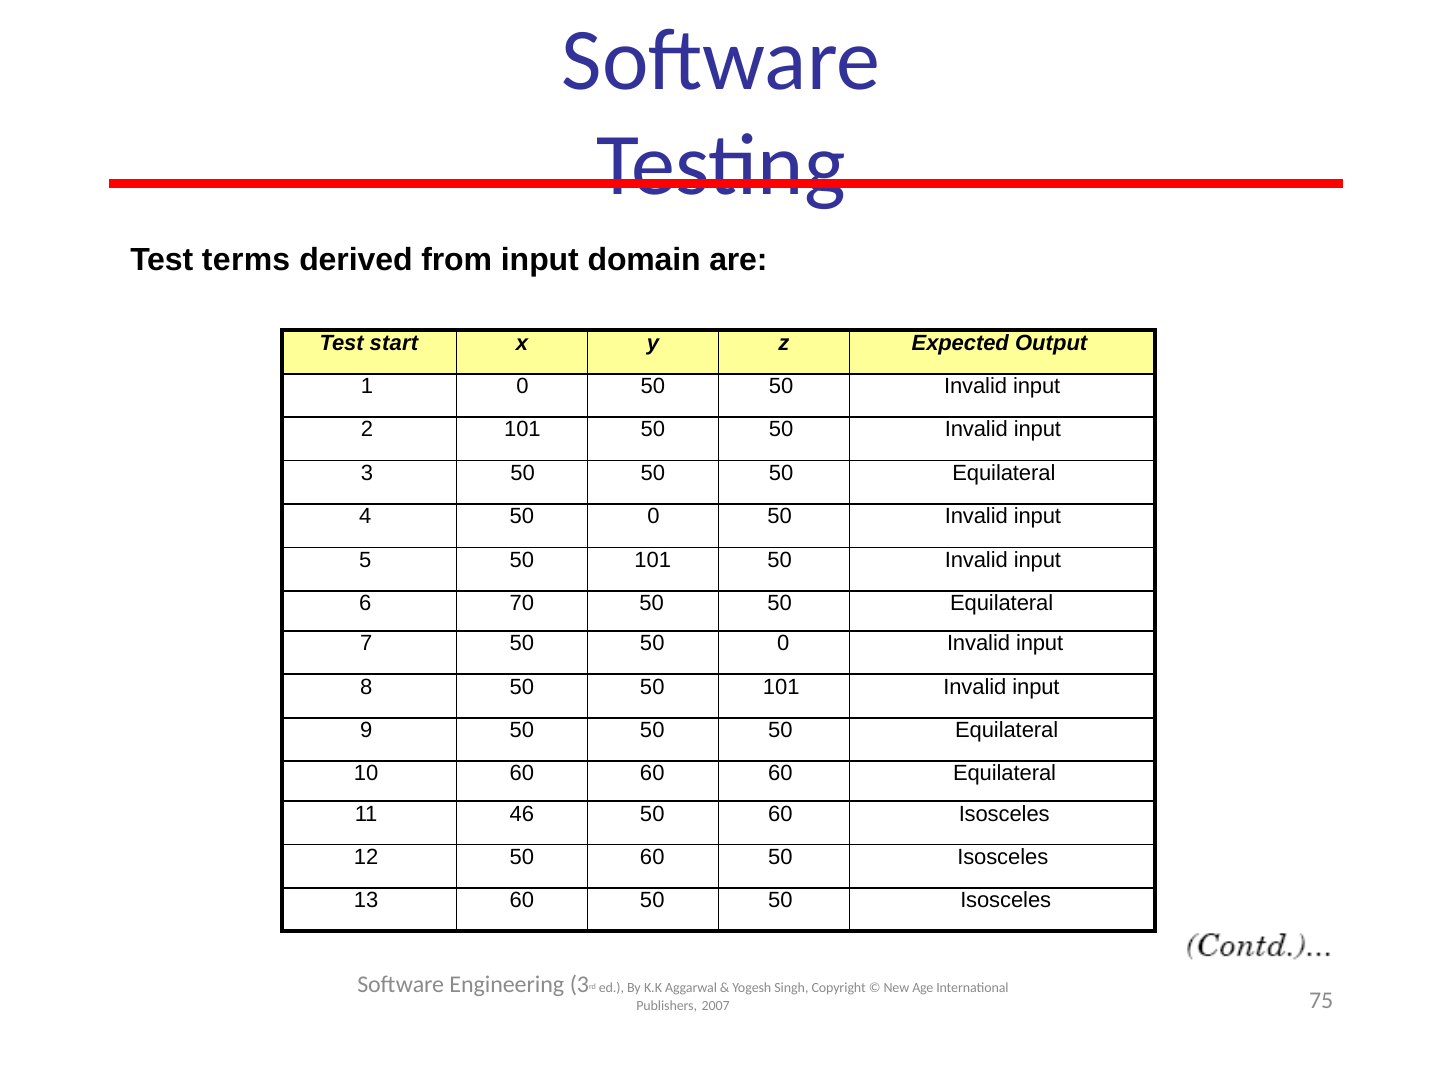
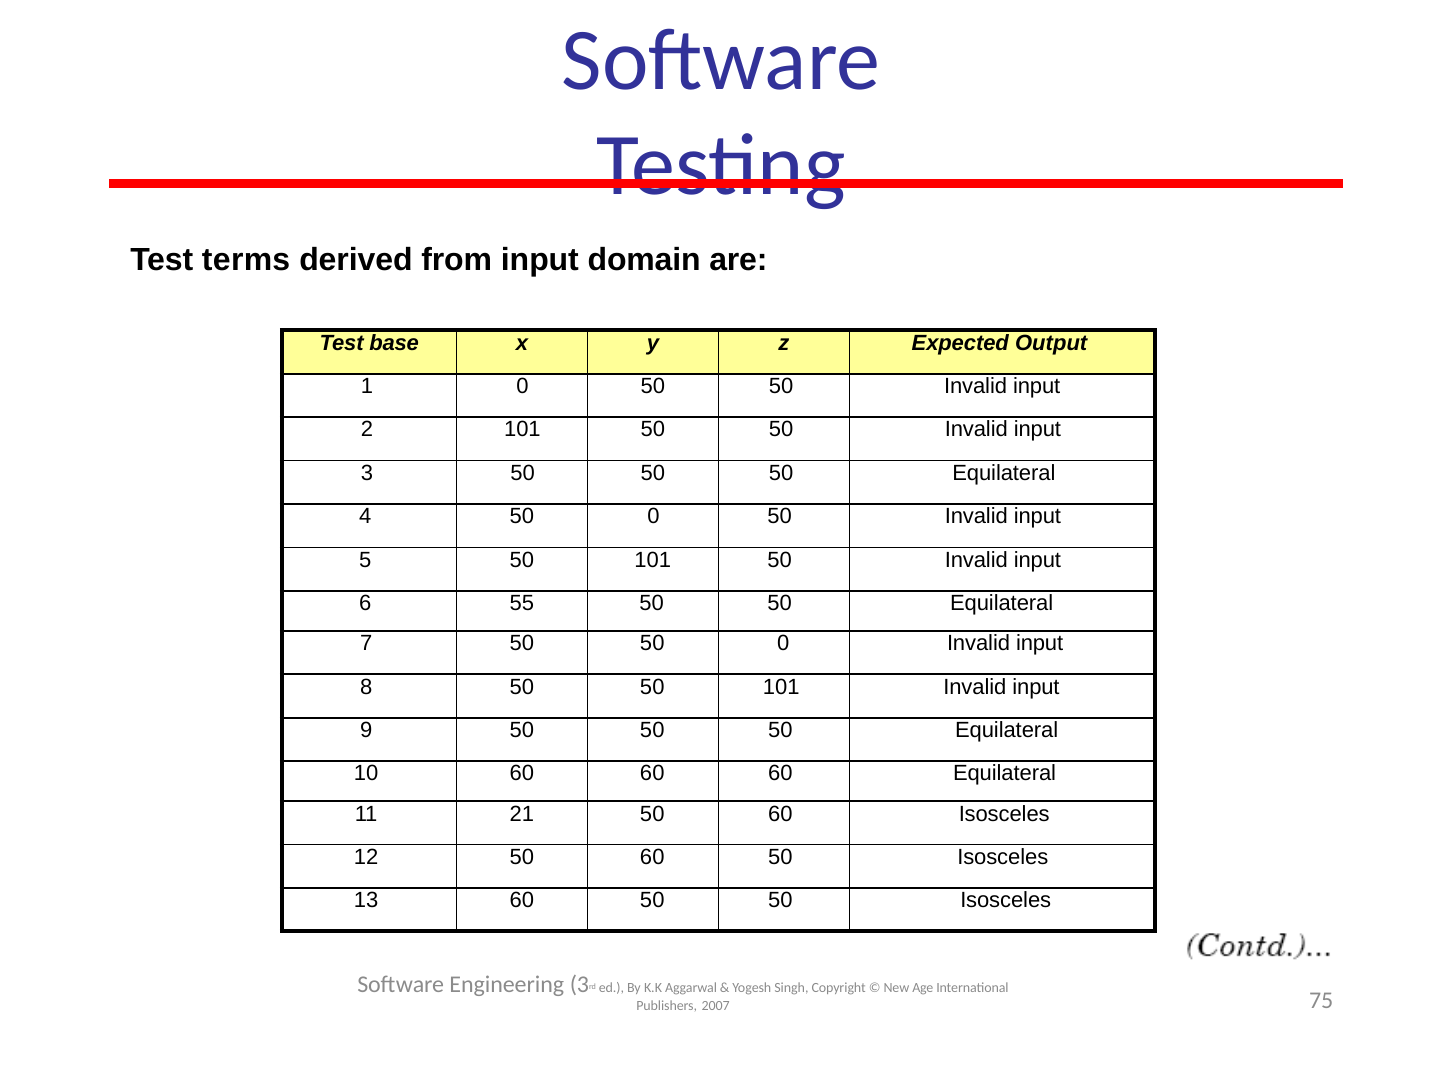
start: start -> base
70: 70 -> 55
46: 46 -> 21
